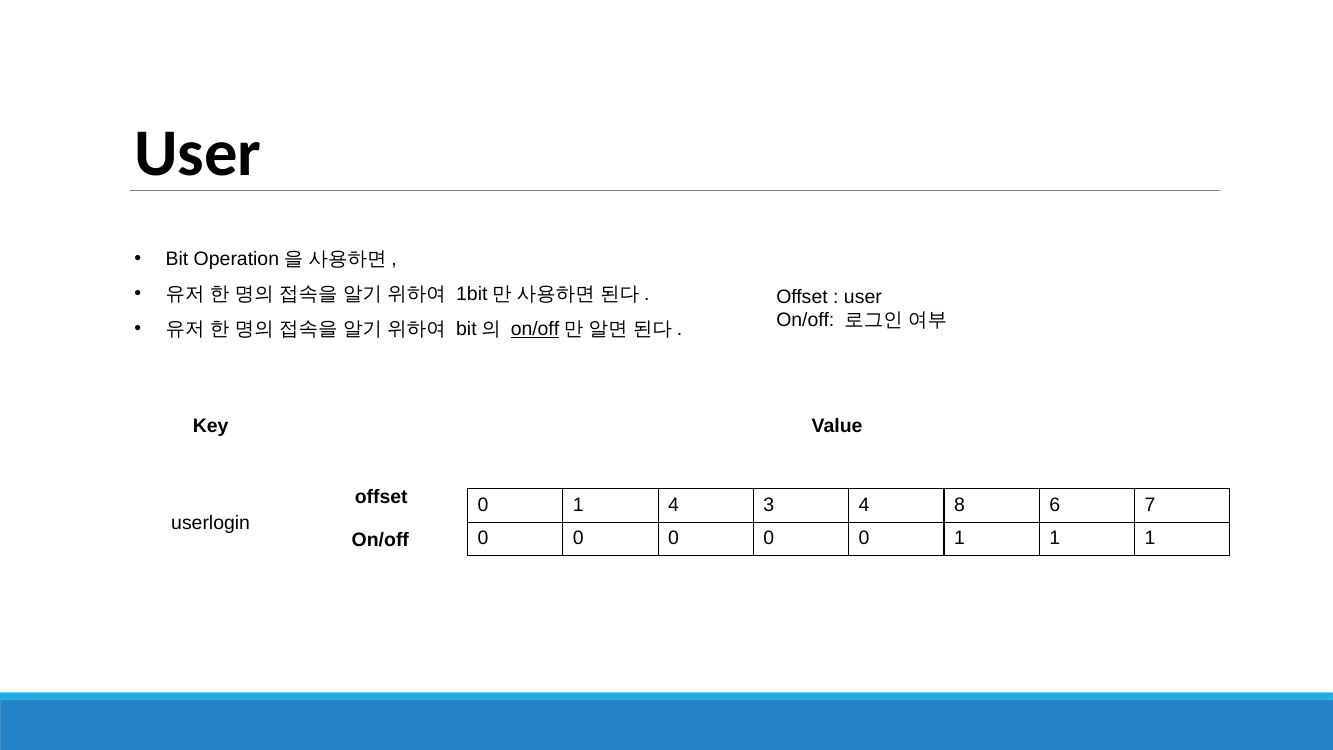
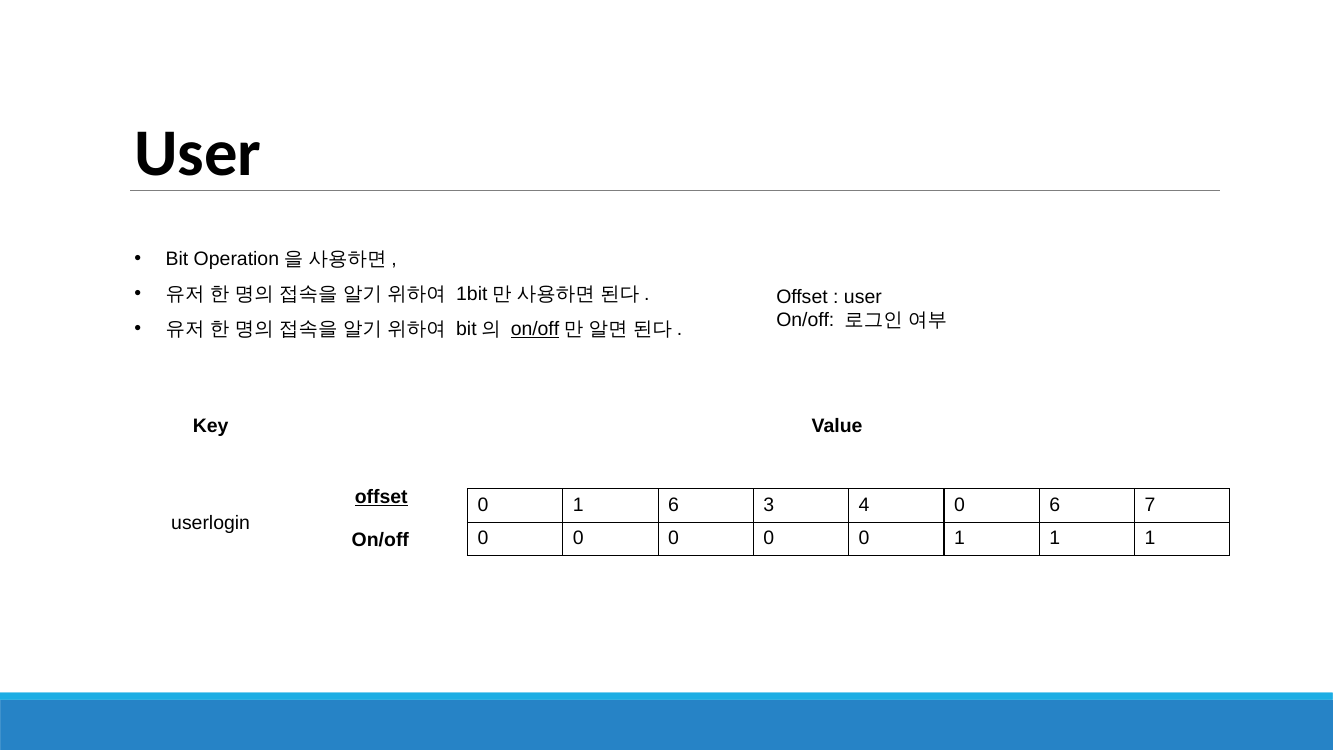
offset at (381, 497) underline: none -> present
1 4: 4 -> 6
4 8: 8 -> 0
